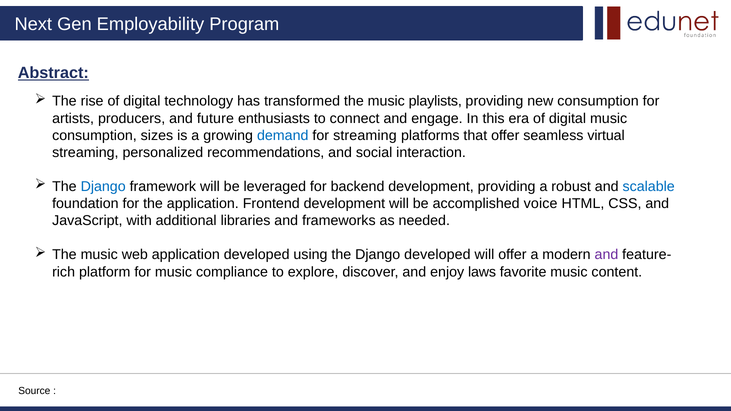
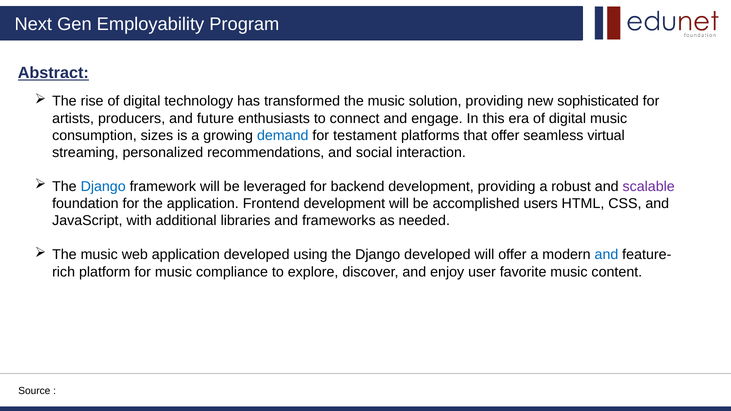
playlists: playlists -> solution
new consumption: consumption -> sophisticated
for streaming: streaming -> testament
scalable colour: blue -> purple
voice: voice -> users
and at (606, 255) colour: purple -> blue
laws: laws -> user
